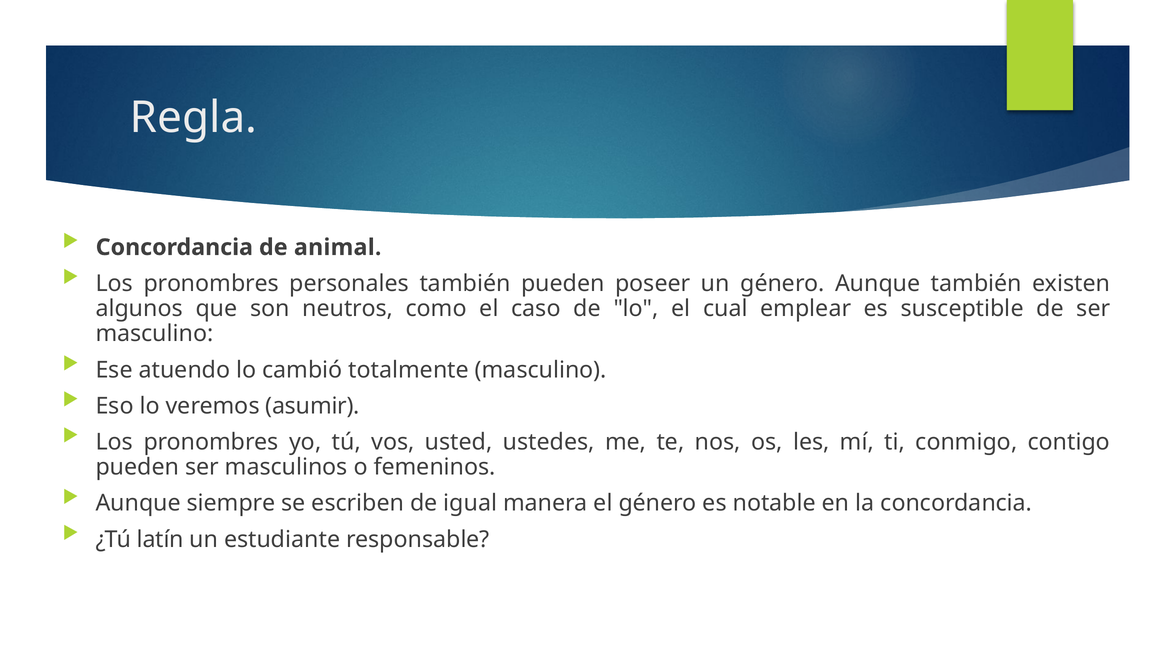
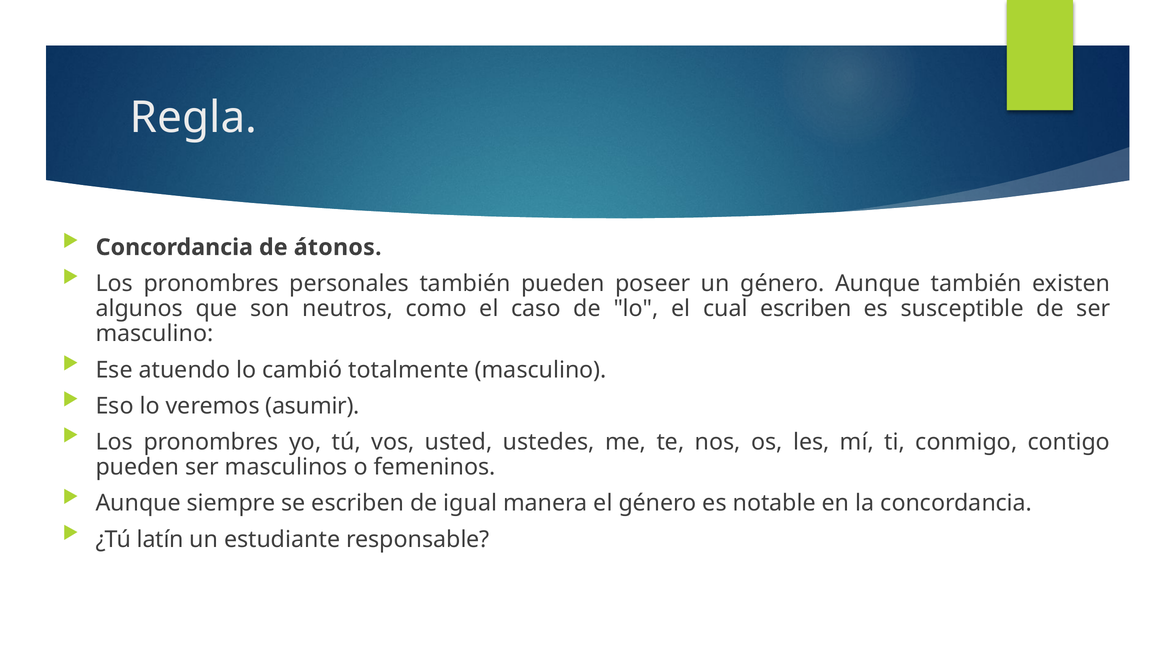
animal: animal -> átonos
cual emplear: emplear -> escriben
